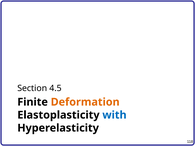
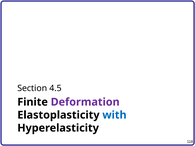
Deformation colour: orange -> purple
